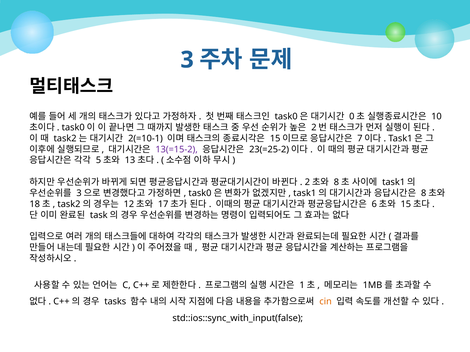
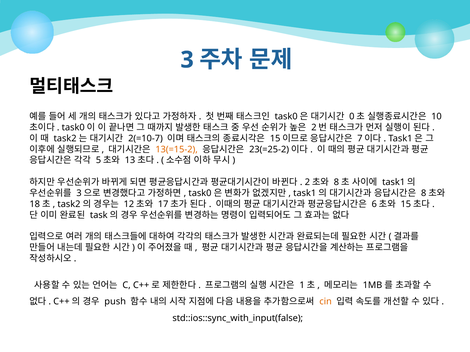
2(=10-1: 2(=10-1 -> 2(=10-7
13(=15-2 colour: purple -> orange
tasks: tasks -> push
